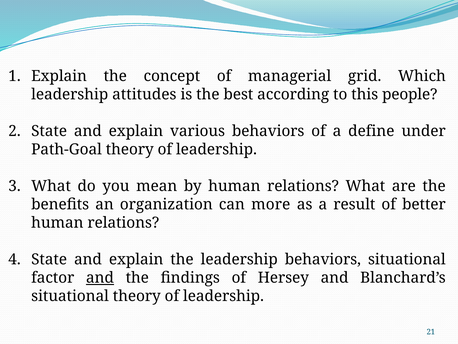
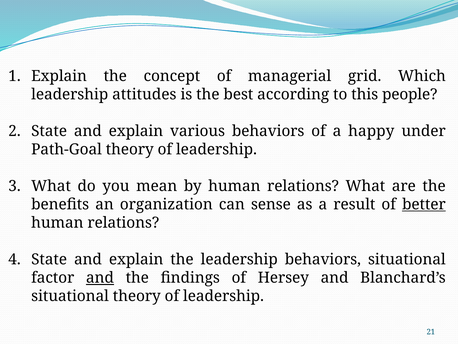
define: define -> happy
more: more -> sense
better underline: none -> present
